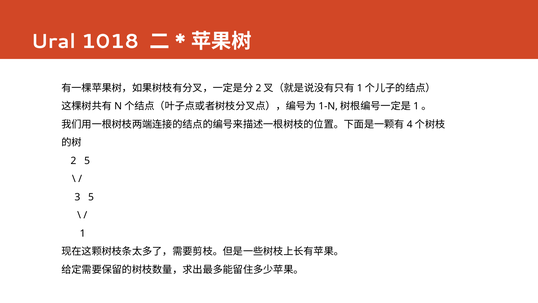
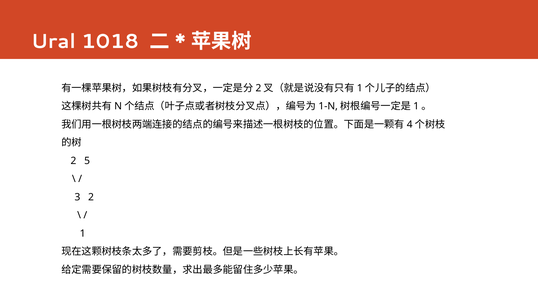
3 5: 5 -> 2
